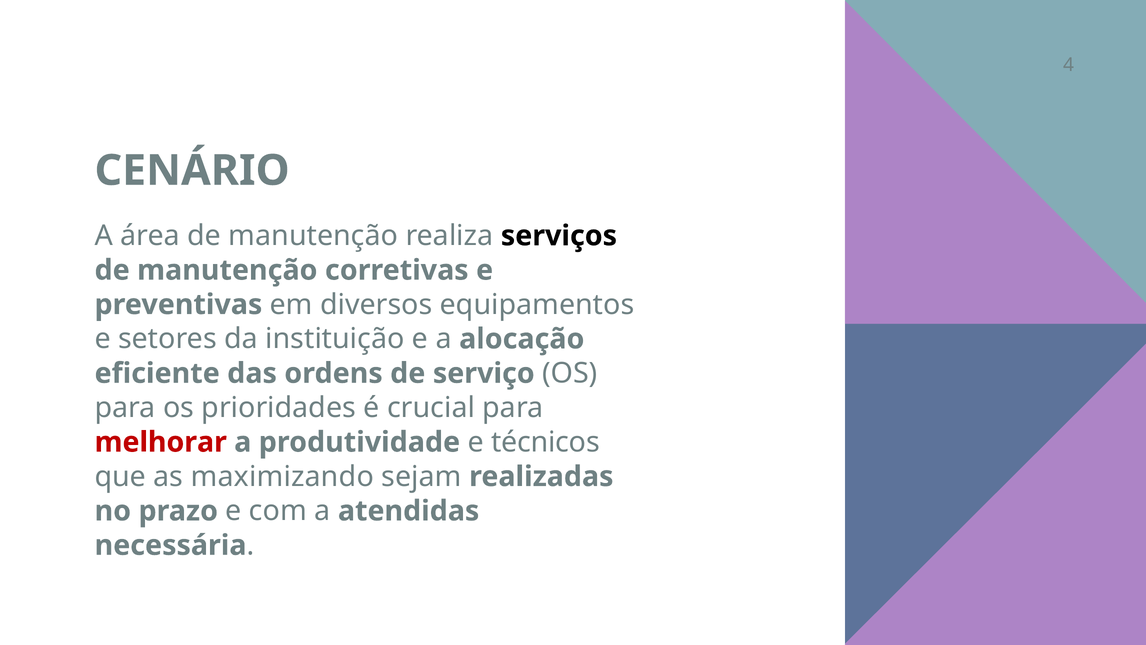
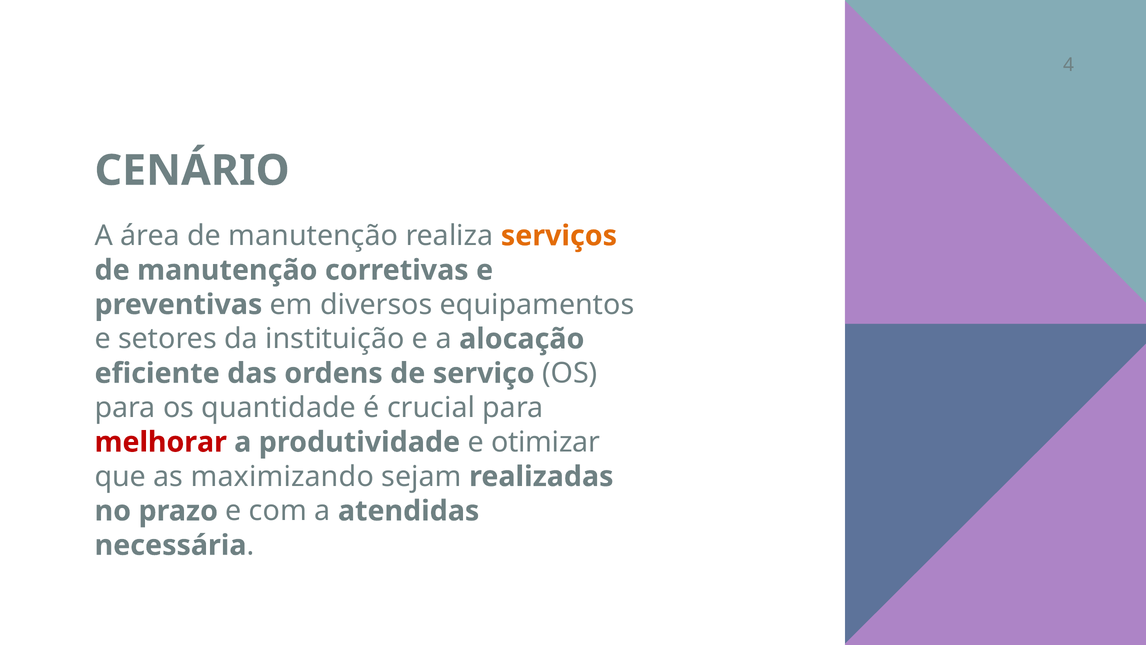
serviços colour: black -> orange
prioridades: prioridades -> quantidade
técnicos: técnicos -> otimizar
